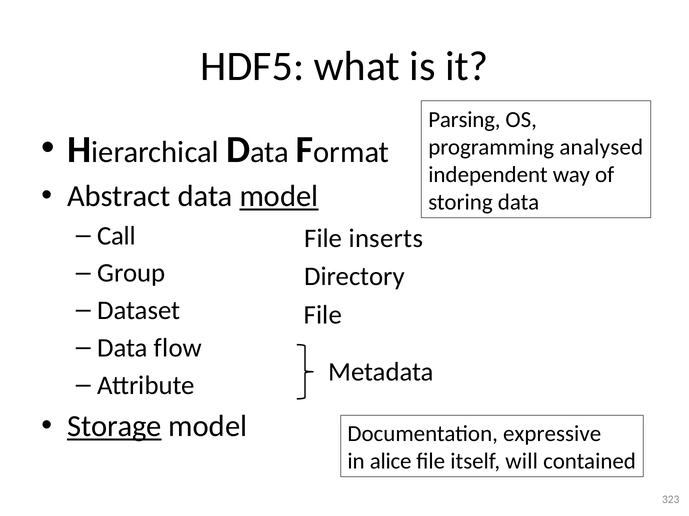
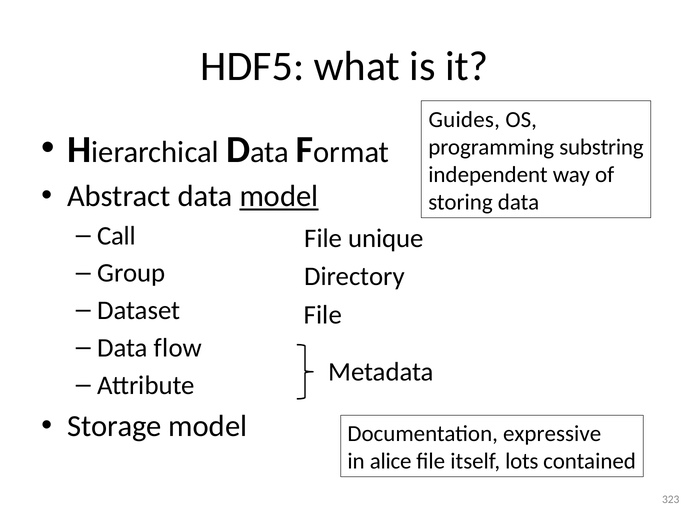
Parsing: Parsing -> Guides
analysed: analysed -> substring
inserts: inserts -> unique
Storage underline: present -> none
will: will -> lots
